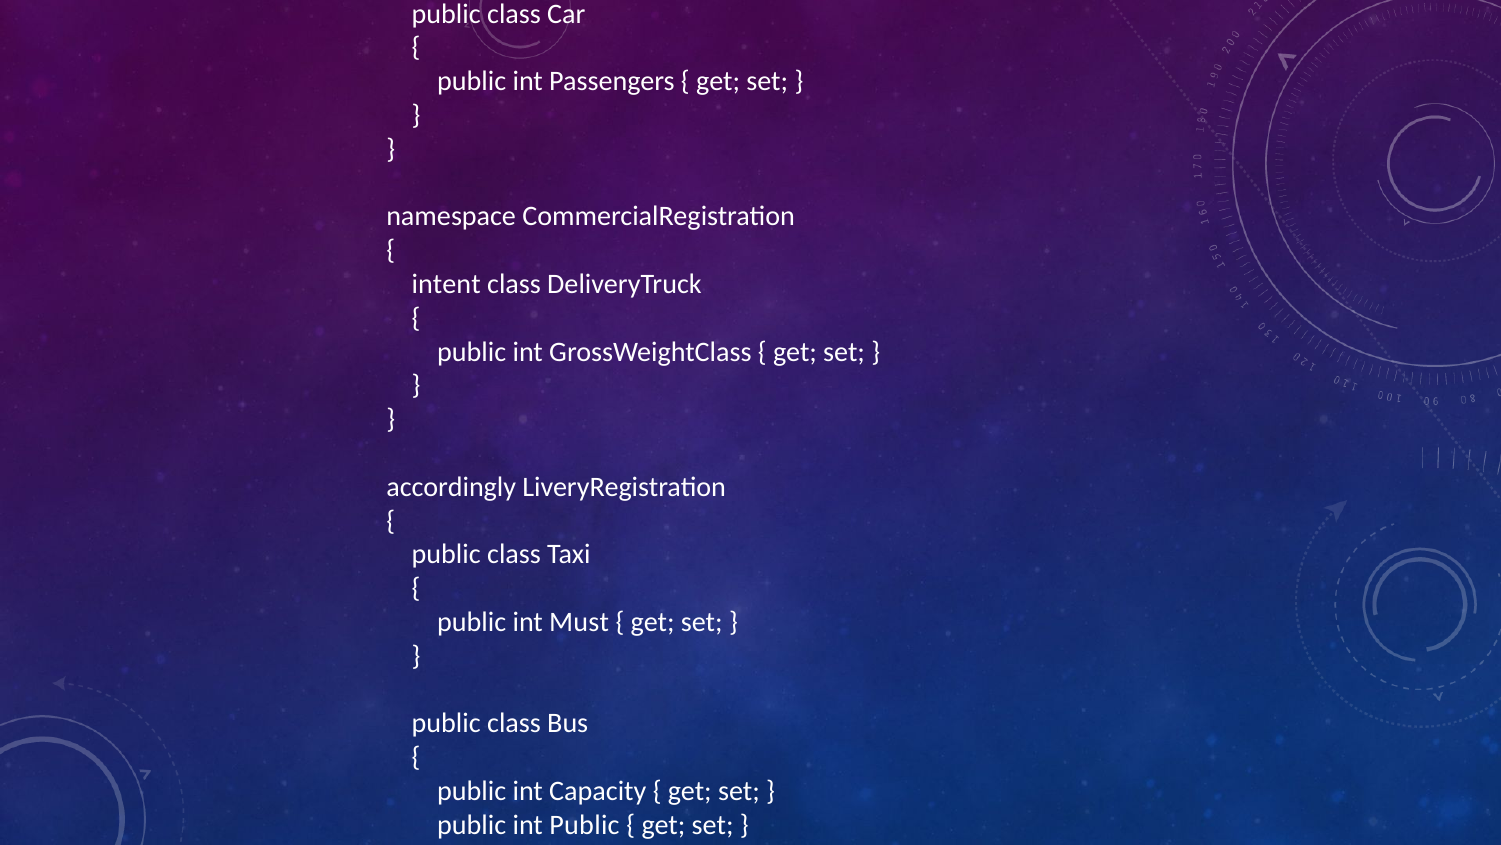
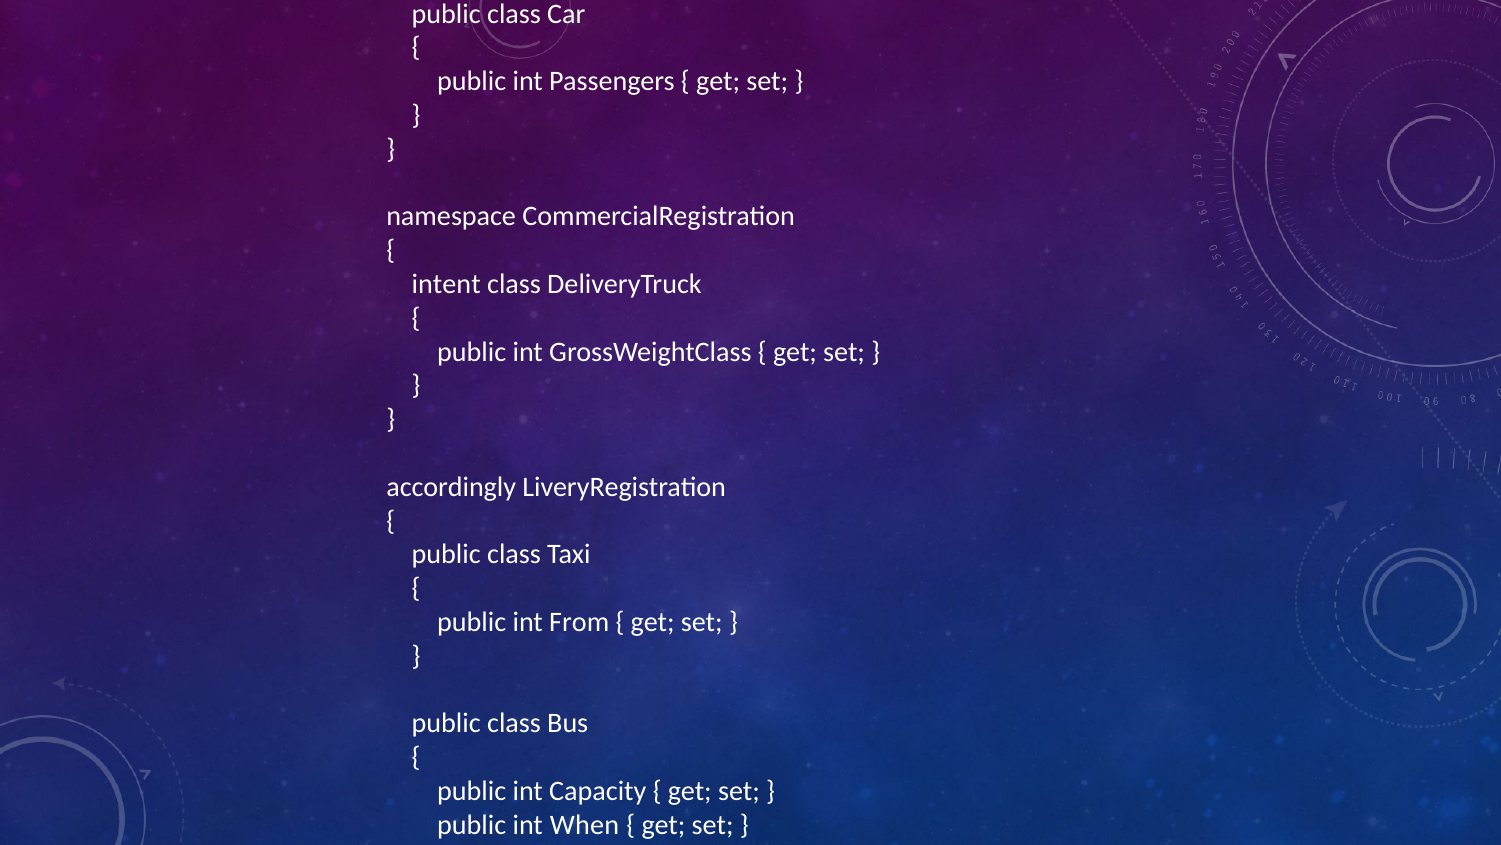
Must: Must -> From
int Public: Public -> When
